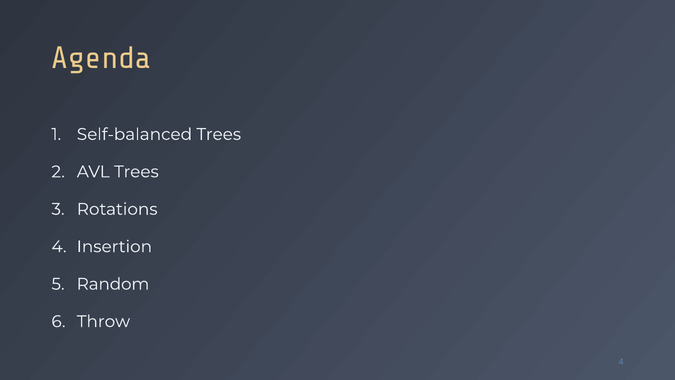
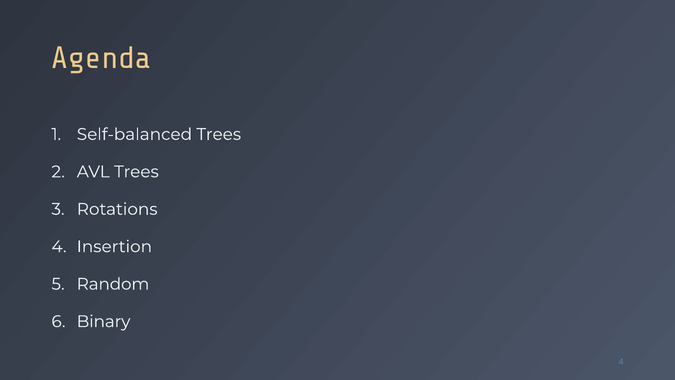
Throw: Throw -> Binary
